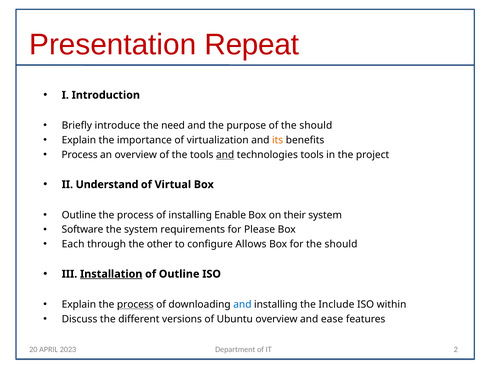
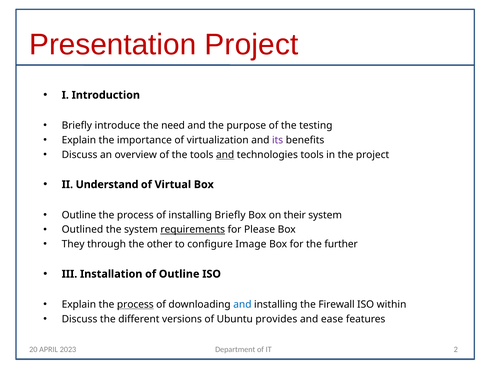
Presentation Repeat: Repeat -> Project
of the should: should -> testing
its colour: orange -> purple
Process at (80, 155): Process -> Discuss
installing Enable: Enable -> Briefly
Software: Software -> Outlined
requirements underline: none -> present
Each: Each -> They
Allows: Allows -> Image
for the should: should -> further
Installation underline: present -> none
Include: Include -> Firewall
Ubuntu overview: overview -> provides
